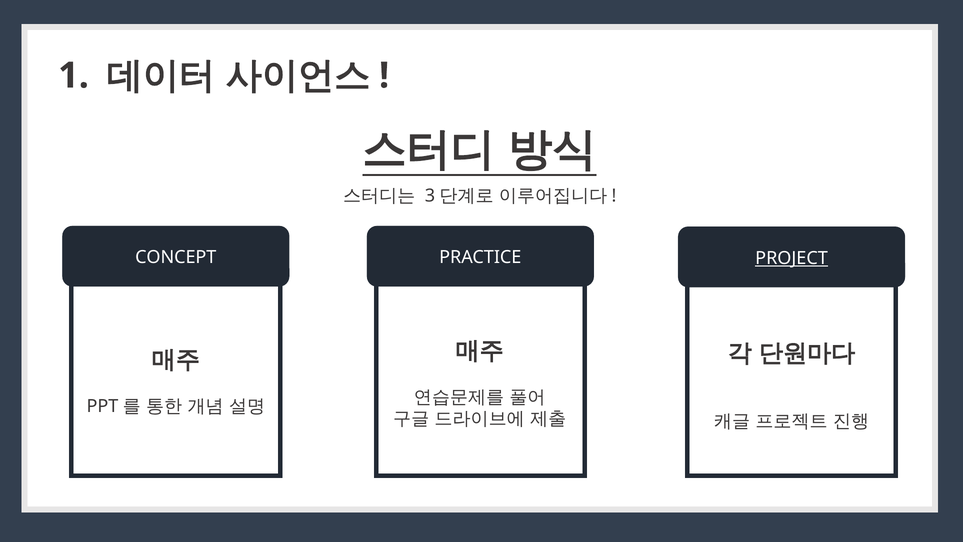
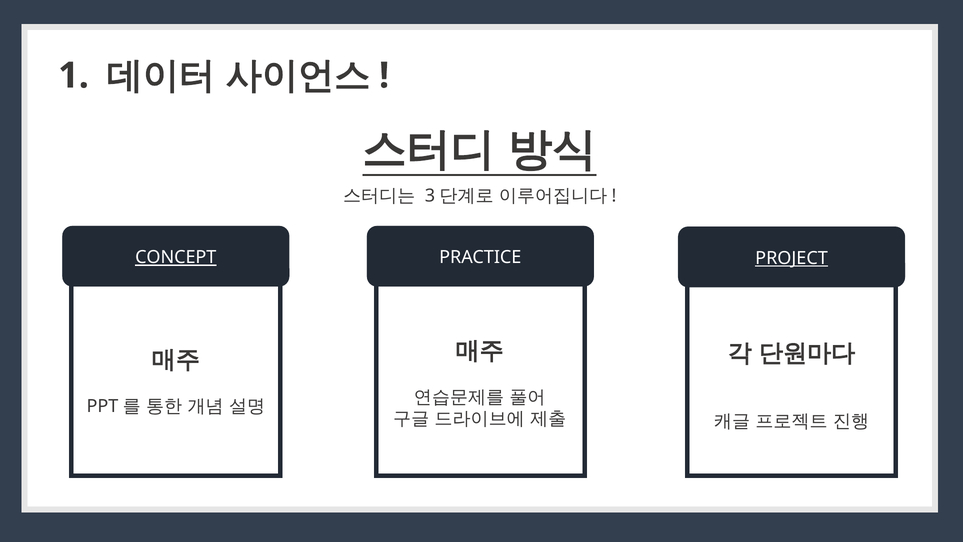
CONCEPT underline: none -> present
